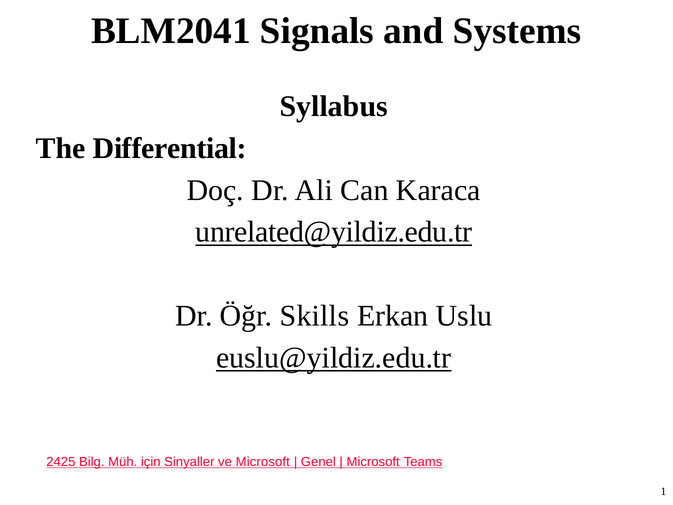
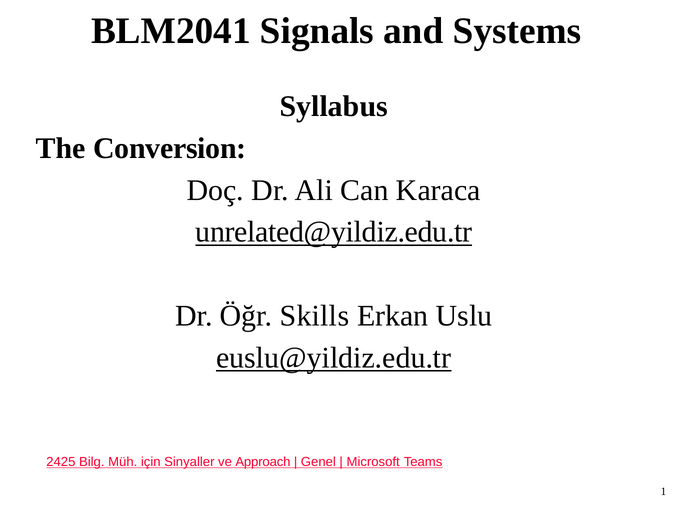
Differential: Differential -> Conversion
ve Microsoft: Microsoft -> Approach
